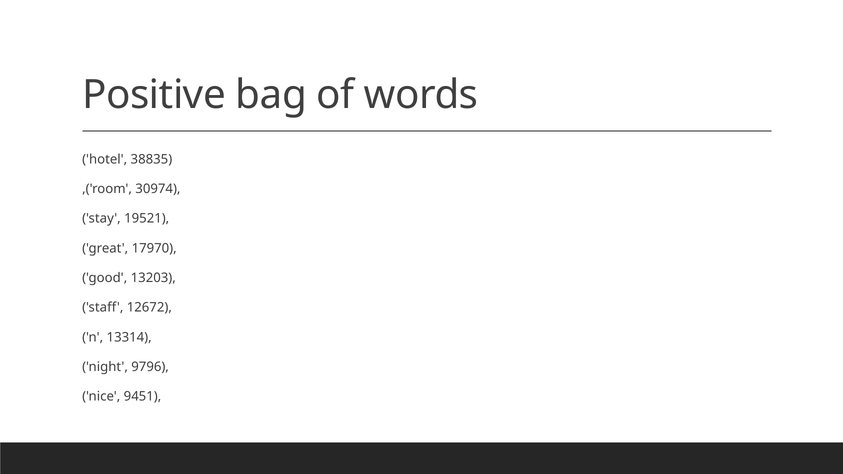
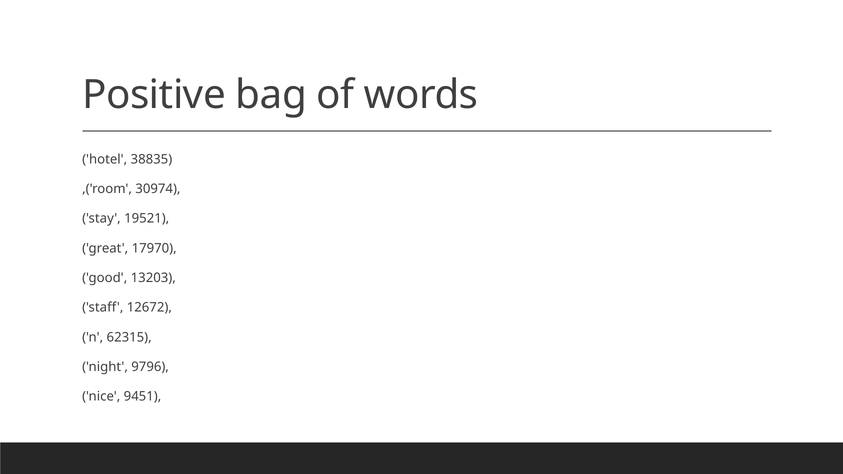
13314: 13314 -> 62315
